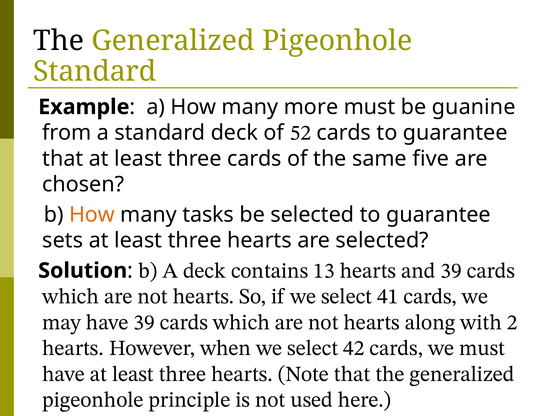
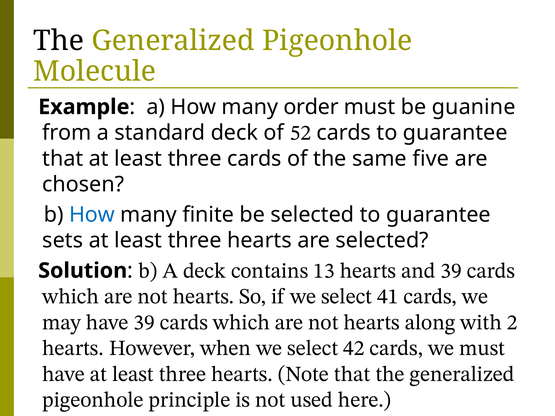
Standard at (95, 72): Standard -> Molecule
more: more -> order
How at (92, 215) colour: orange -> blue
tasks: tasks -> finite
